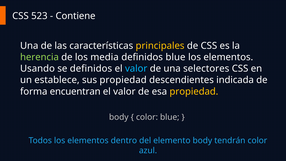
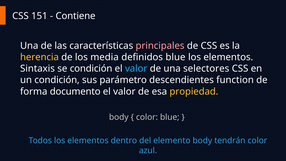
523: 523 -> 151
principales colour: yellow -> pink
herencia colour: light green -> yellow
Usando: Usando -> Sintaxis
se definidos: definidos -> condición
un establece: establece -> condición
sus propiedad: propiedad -> parámetro
indicada: indicada -> function
encuentran: encuentran -> documento
